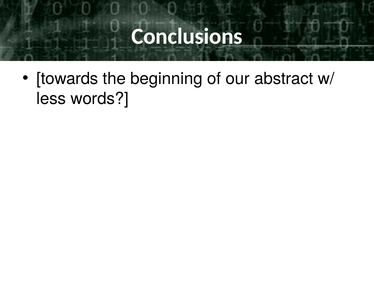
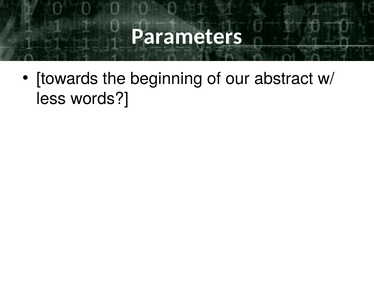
Conclusions: Conclusions -> Parameters
